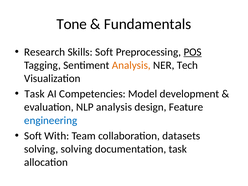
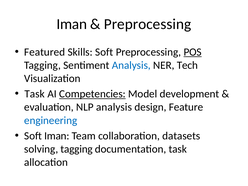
Tone at (72, 24): Tone -> Iman
Fundamentals at (148, 24): Fundamentals -> Preprocessing
Research: Research -> Featured
Analysis at (131, 65) colour: orange -> blue
Competencies underline: none -> present
Soft With: With -> Iman
solving solving: solving -> tagging
